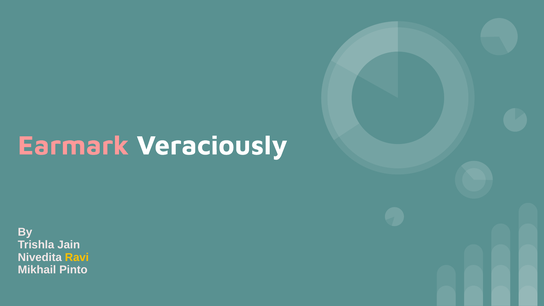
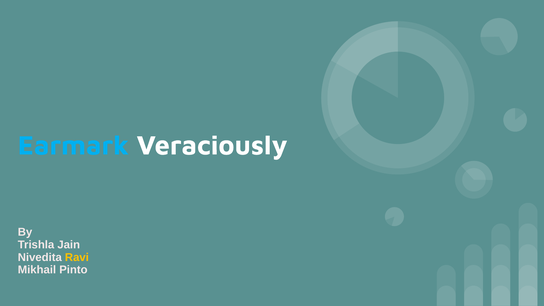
Earmark colour: pink -> light blue
